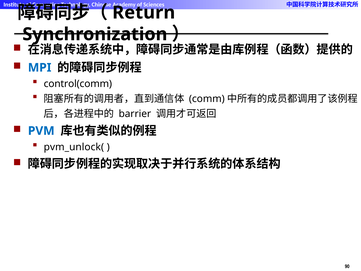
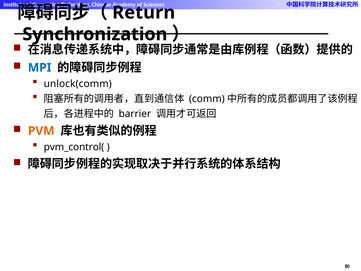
control(comm: control(comm -> unlock(comm
PVM colour: blue -> orange
pvm_unlock(: pvm_unlock( -> pvm_control(
